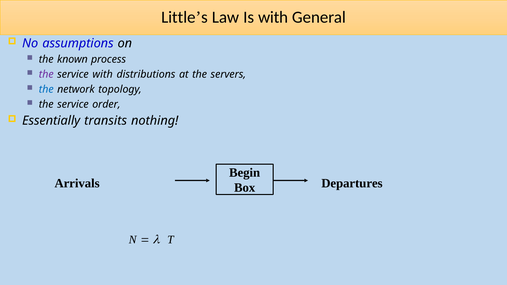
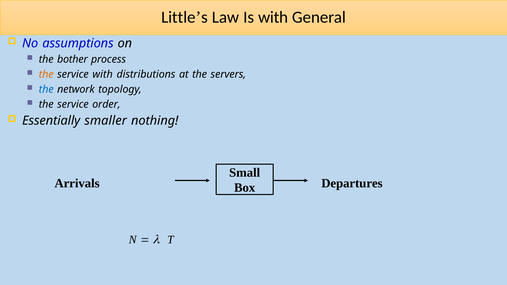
known: known -> bother
the at (46, 74) colour: purple -> orange
transits: transits -> smaller
Begin: Begin -> Small
